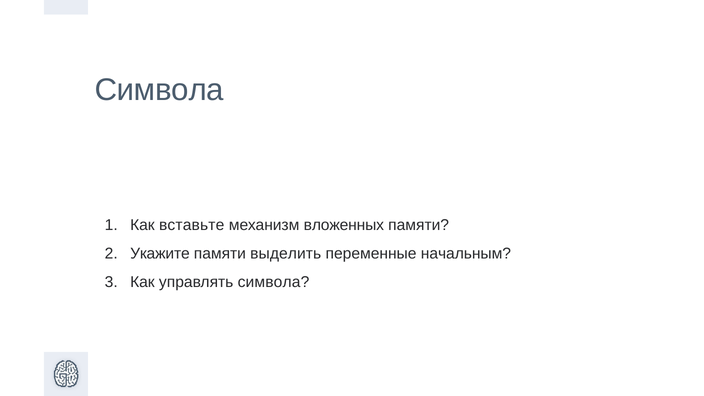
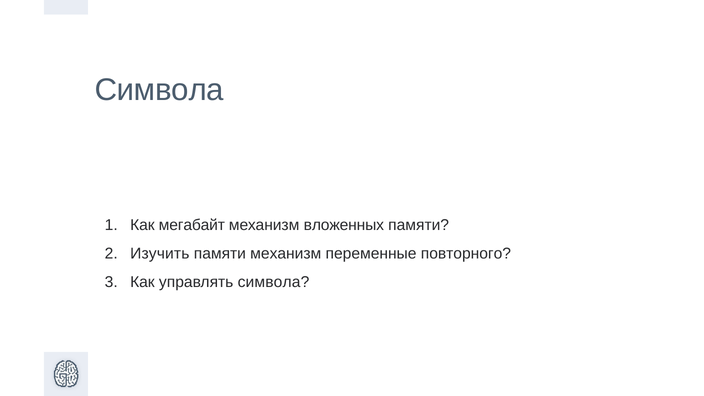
вставьте: вставьте -> мегабайт
Укажите: Укажите -> Изучить
памяти выделить: выделить -> механизм
начальным: начальным -> повторного
